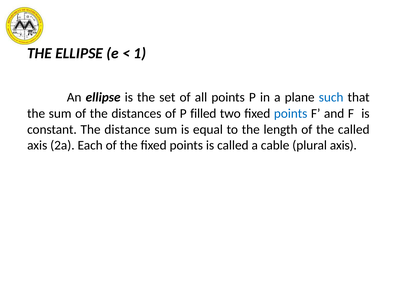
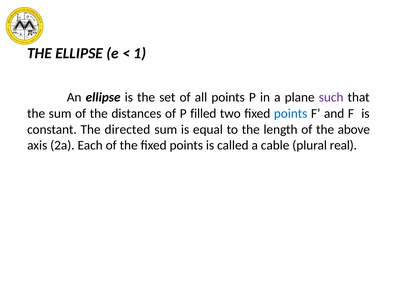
such colour: blue -> purple
distance: distance -> directed
the called: called -> above
plural axis: axis -> real
